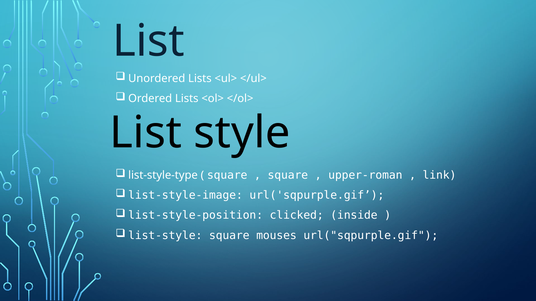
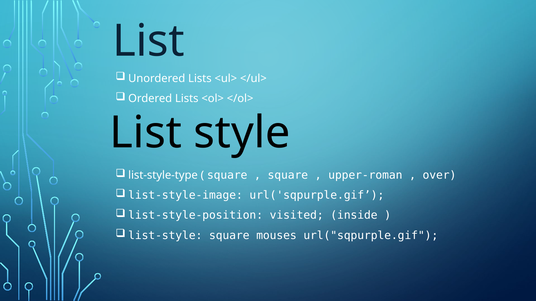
link: link -> over
clicked: clicked -> visited
